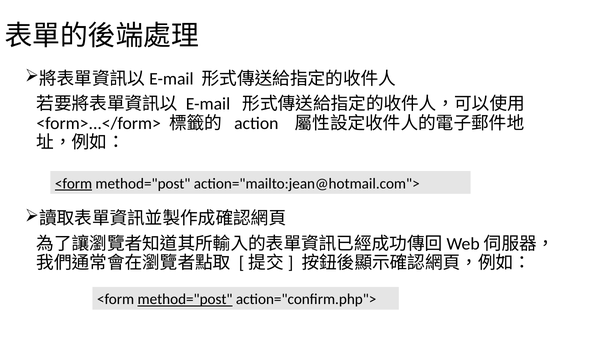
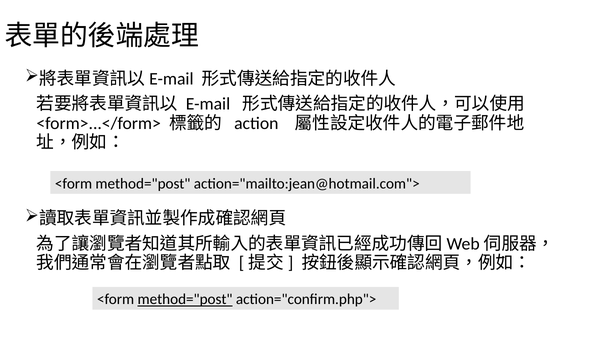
<form at (74, 183) underline: present -> none
